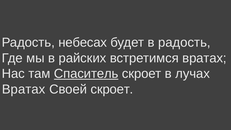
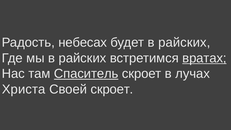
будет в радость: радость -> райских
вратах at (204, 58) underline: none -> present
Вратах at (24, 89): Вратах -> Христа
